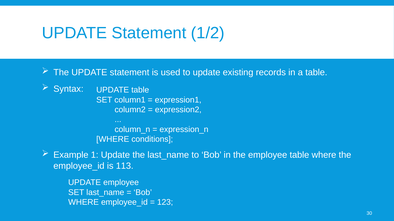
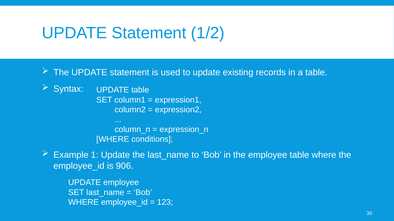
113: 113 -> 906
